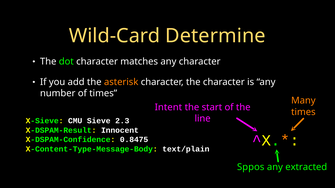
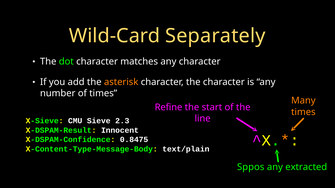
Determine: Determine -> Separately
Intent: Intent -> Refine
